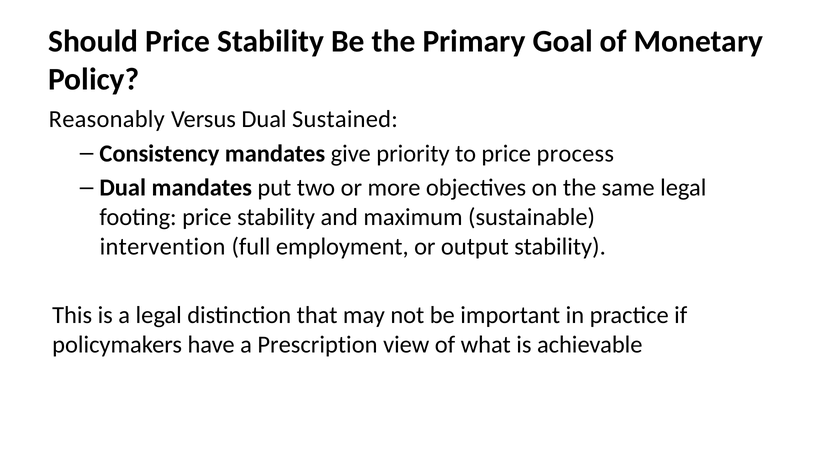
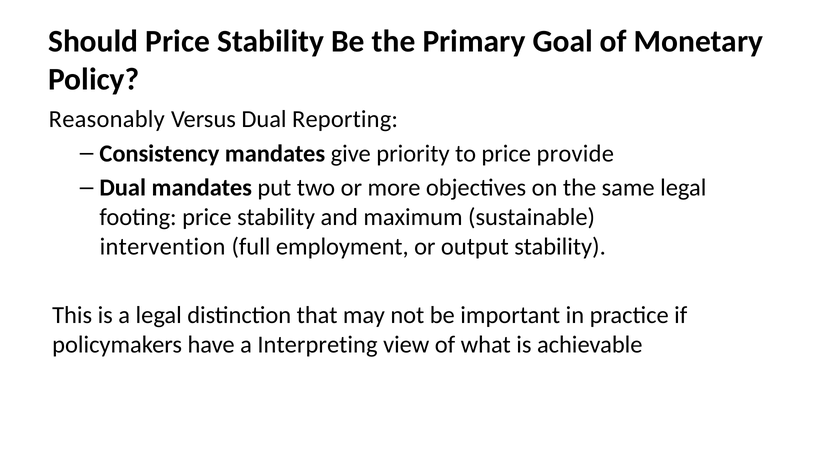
Sustained: Sustained -> Reporting
process: process -> provide
Prescription: Prescription -> Interpreting
